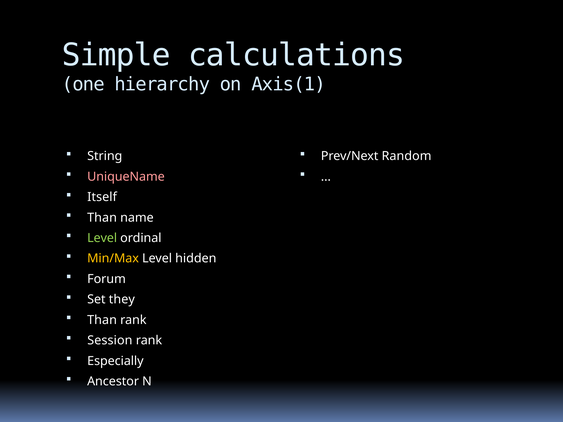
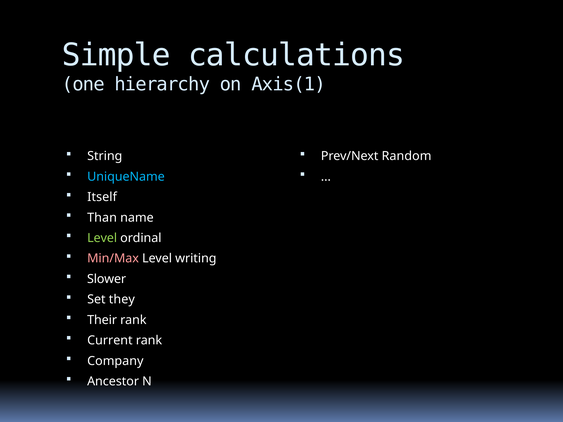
UniqueName colour: pink -> light blue
Min/Max colour: yellow -> pink
hidden: hidden -> writing
Forum: Forum -> Slower
Than at (102, 320): Than -> Their
Session: Session -> Current
Especially: Especially -> Company
